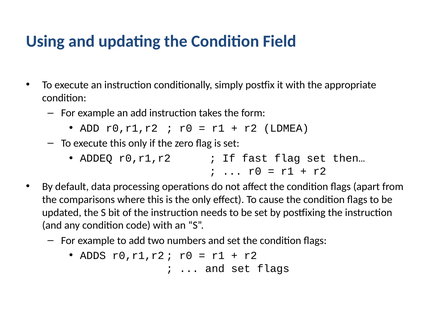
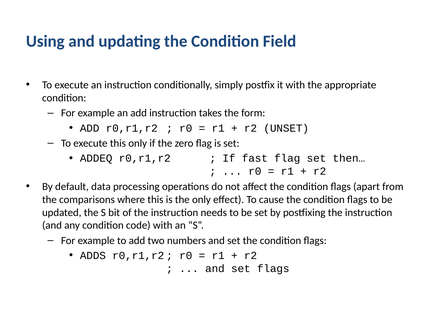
LDMEA: LDMEA -> UNSET
